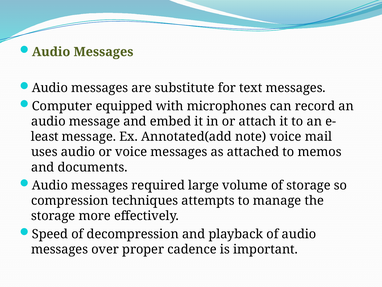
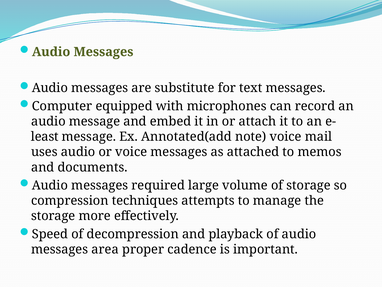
over: over -> area
